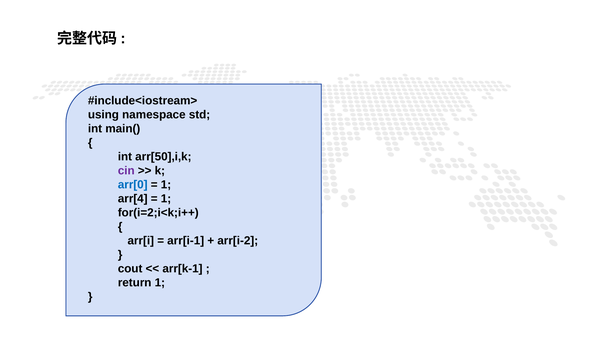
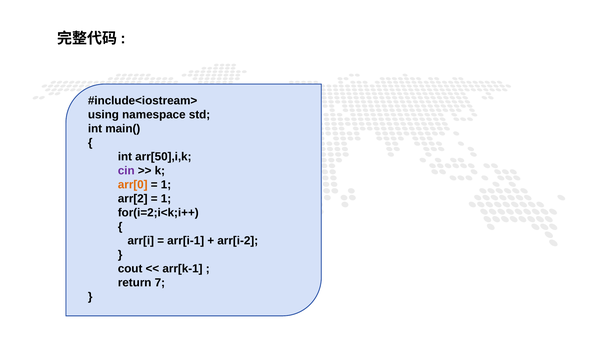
arr[0 colour: blue -> orange
arr[4: arr[4 -> arr[2
return 1: 1 -> 7
